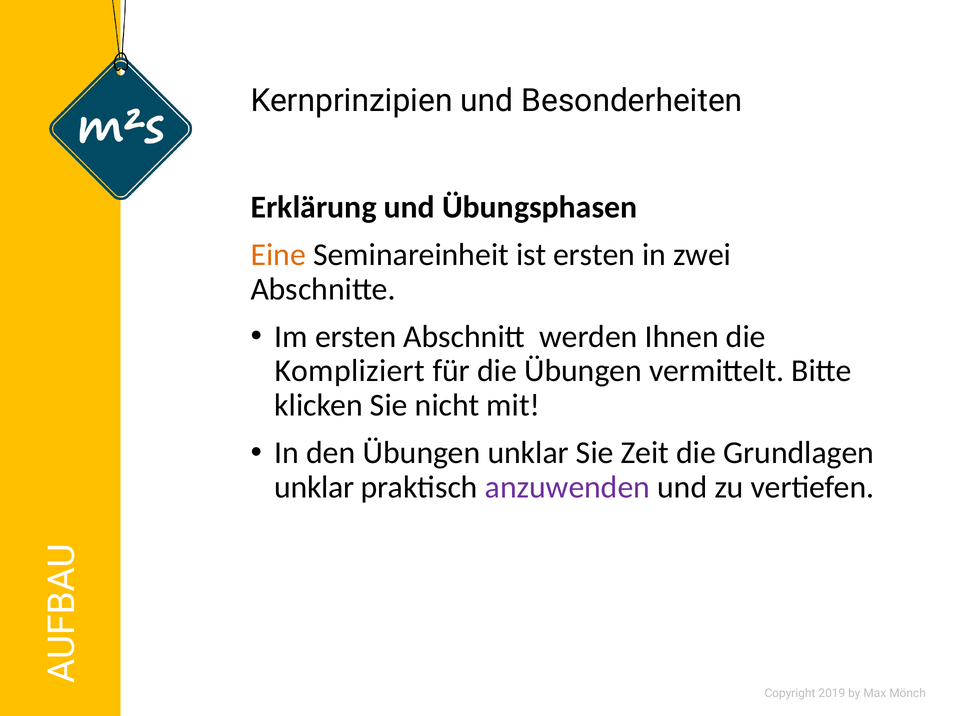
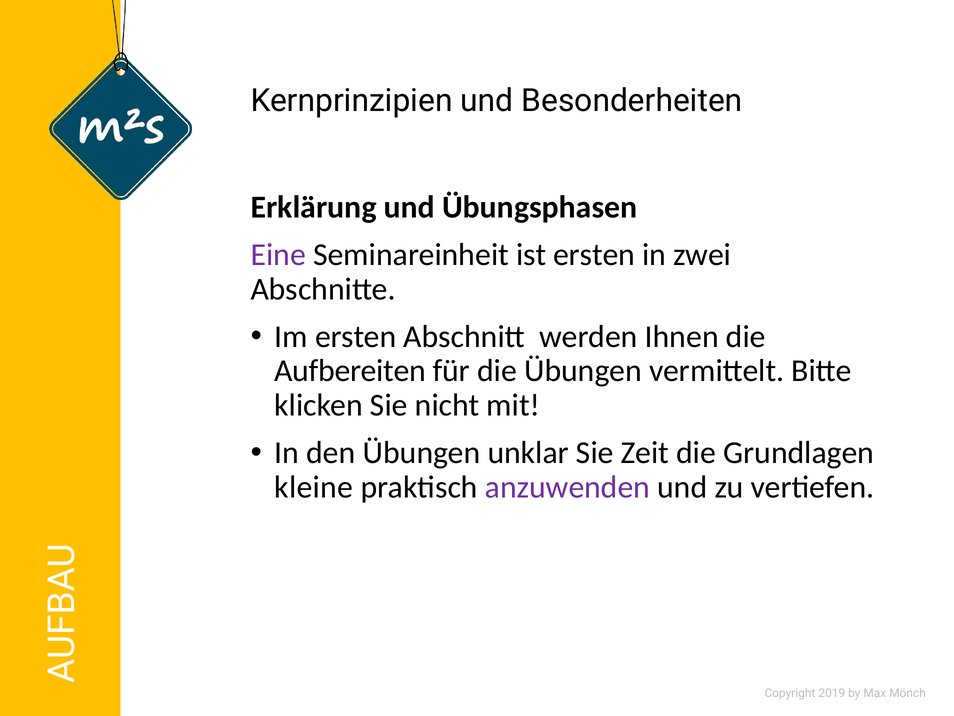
Eine colour: orange -> purple
Kompliziert: Kompliziert -> Aufbereiten
unklar at (314, 487): unklar -> kleine
